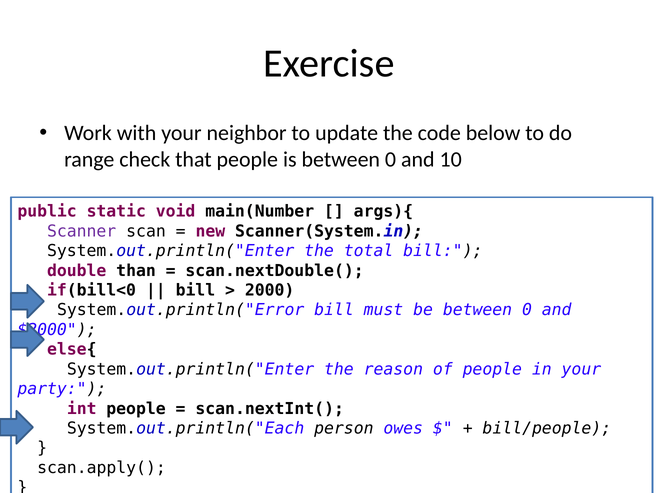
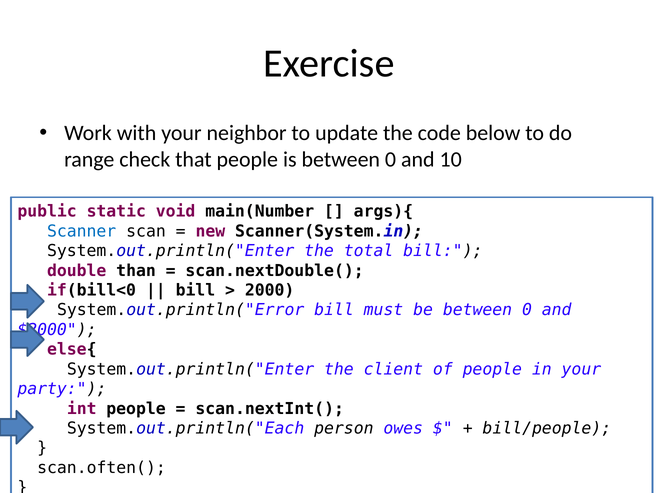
Scanner colour: purple -> blue
reason: reason -> client
scan.apply(: scan.apply( -> scan.often(
